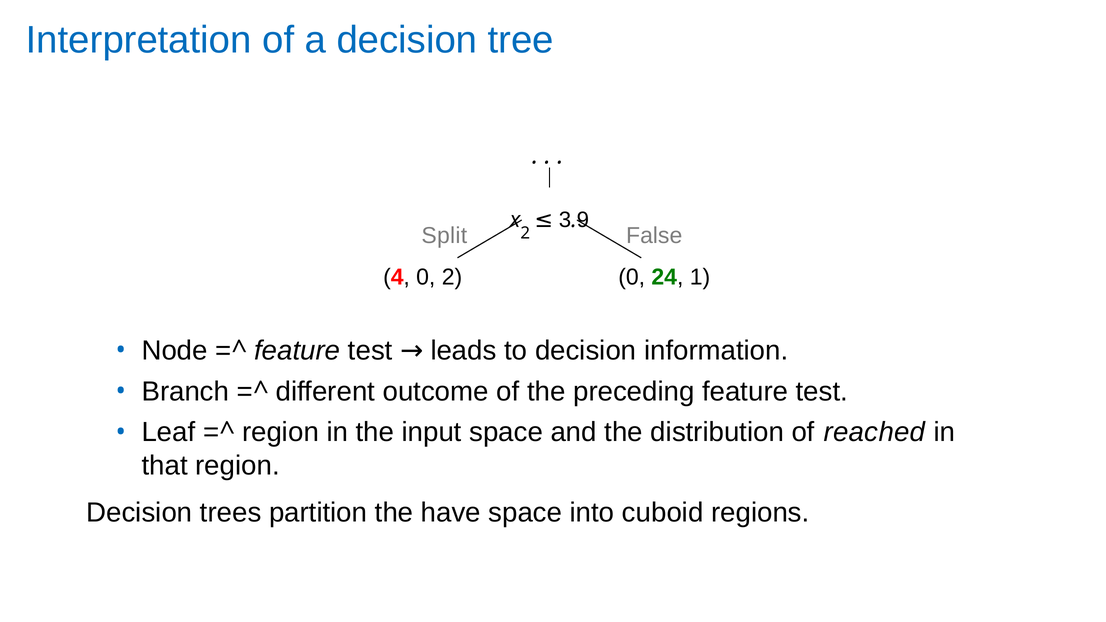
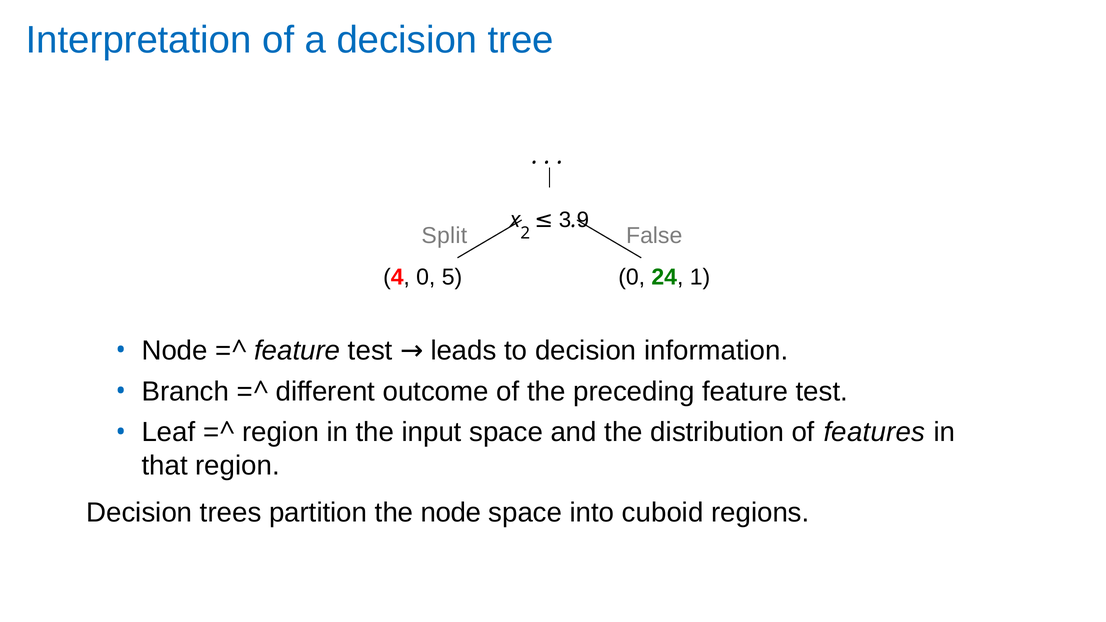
0 2: 2 -> 5
reached: reached -> features
the have: have -> node
